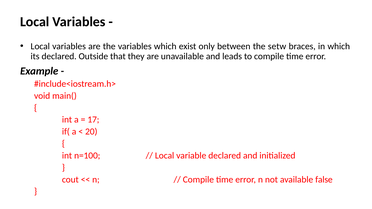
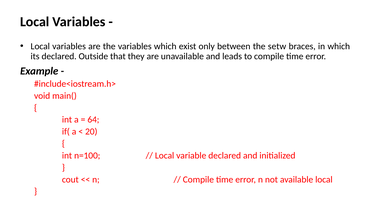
17: 17 -> 64
available false: false -> local
